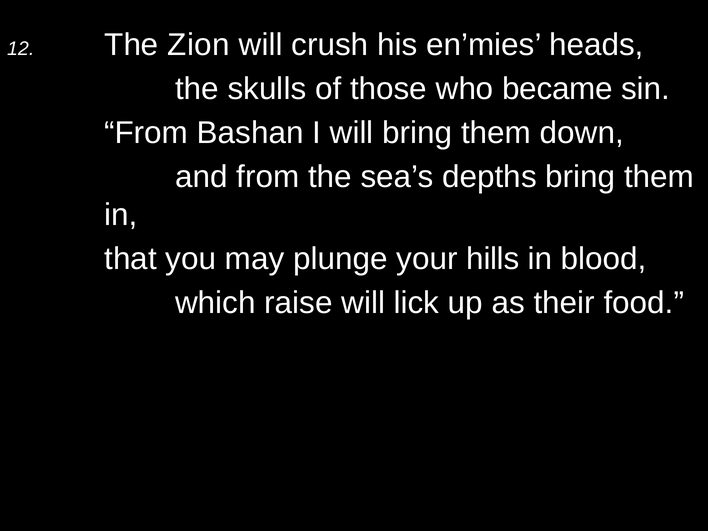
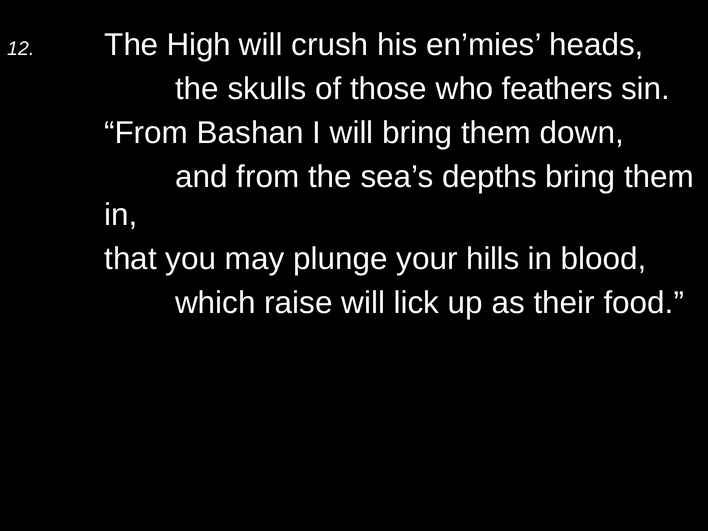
Zion: Zion -> High
became: became -> feathers
